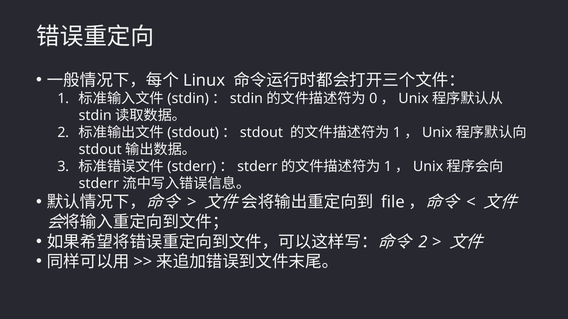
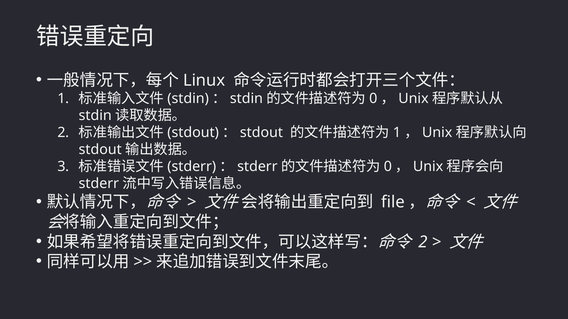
1 at (388, 167): 1 -> 0
